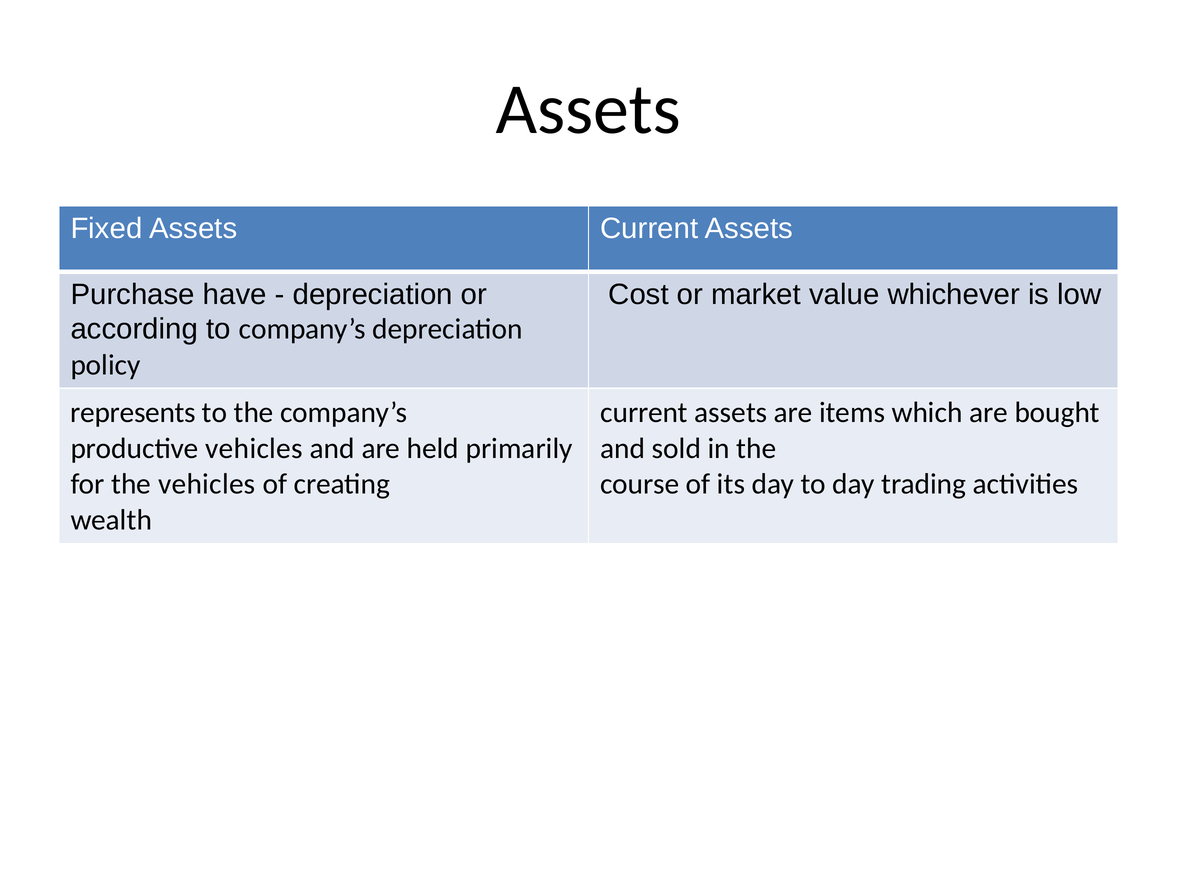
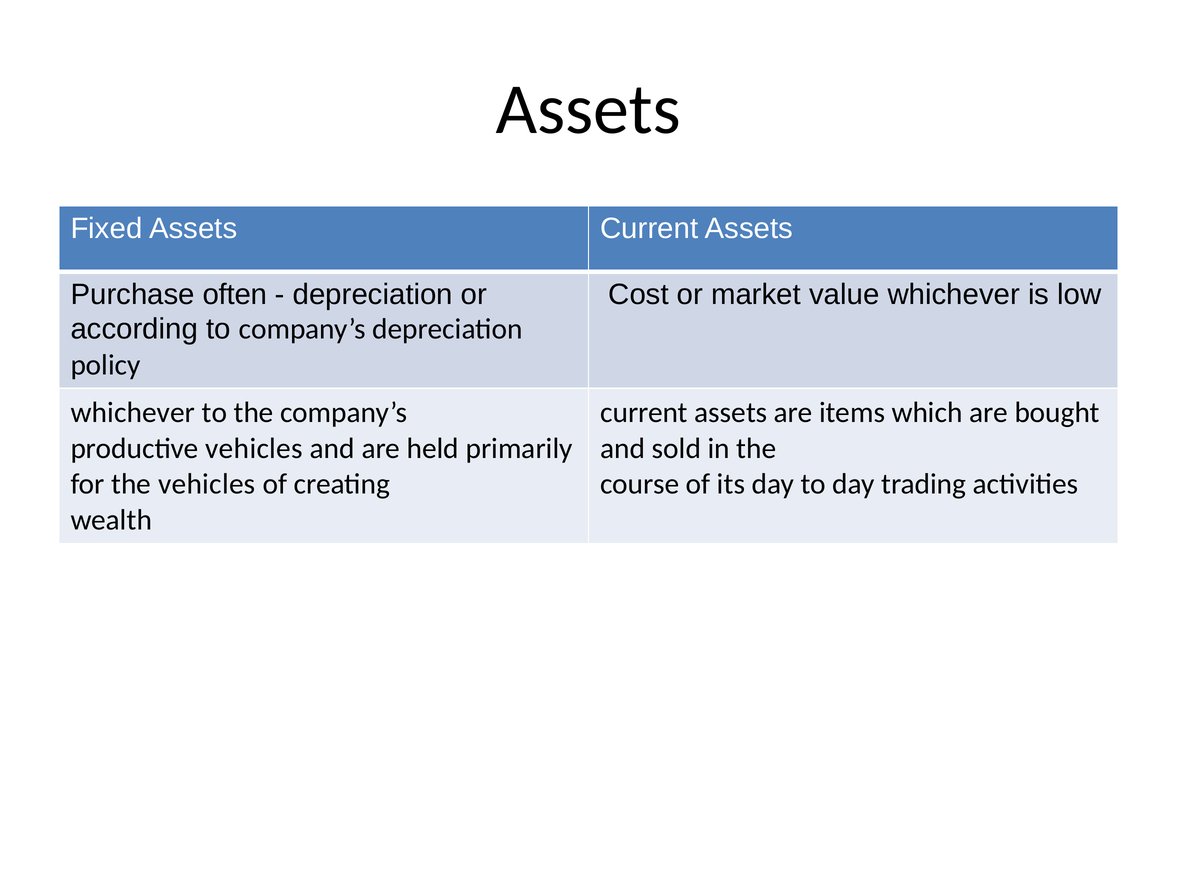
have: have -> often
represents at (133, 413): represents -> whichever
